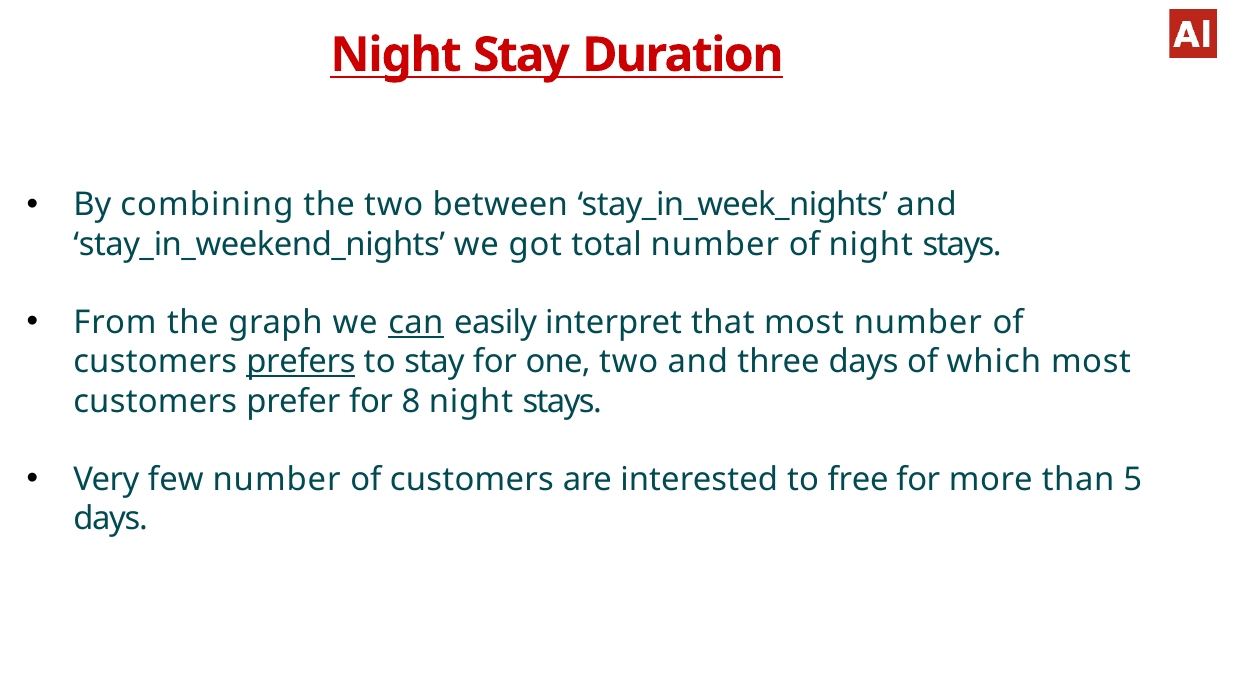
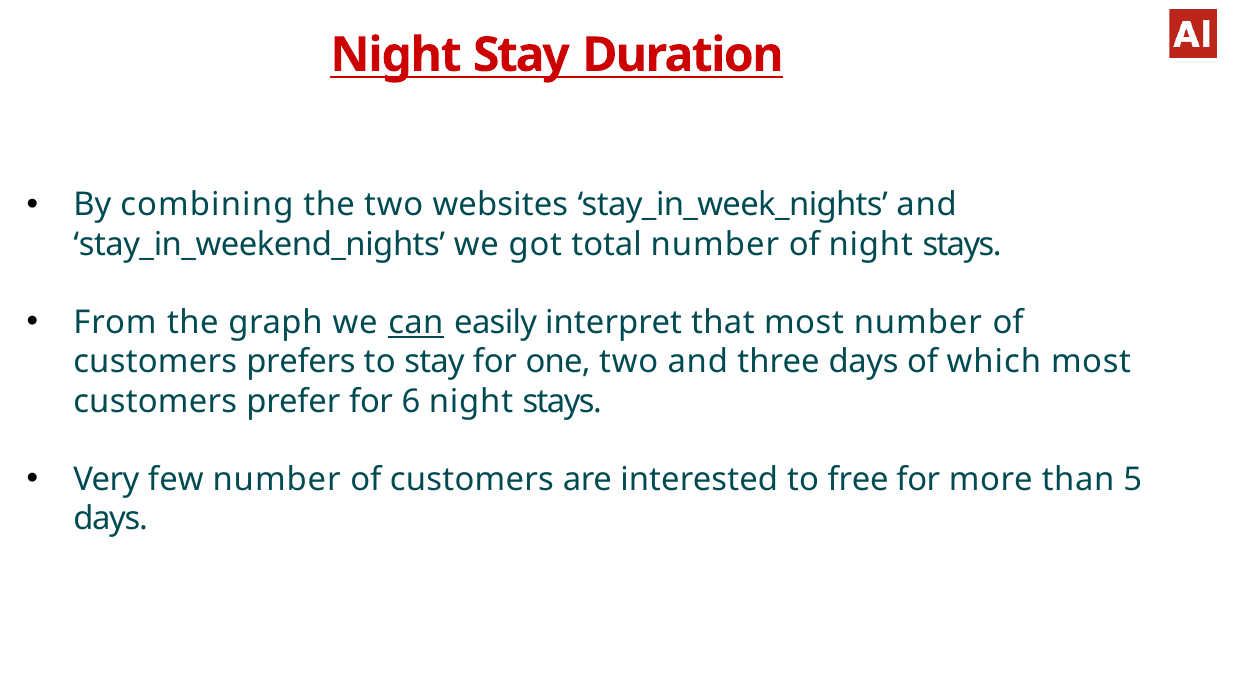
between: between -> websites
prefers underline: present -> none
8: 8 -> 6
